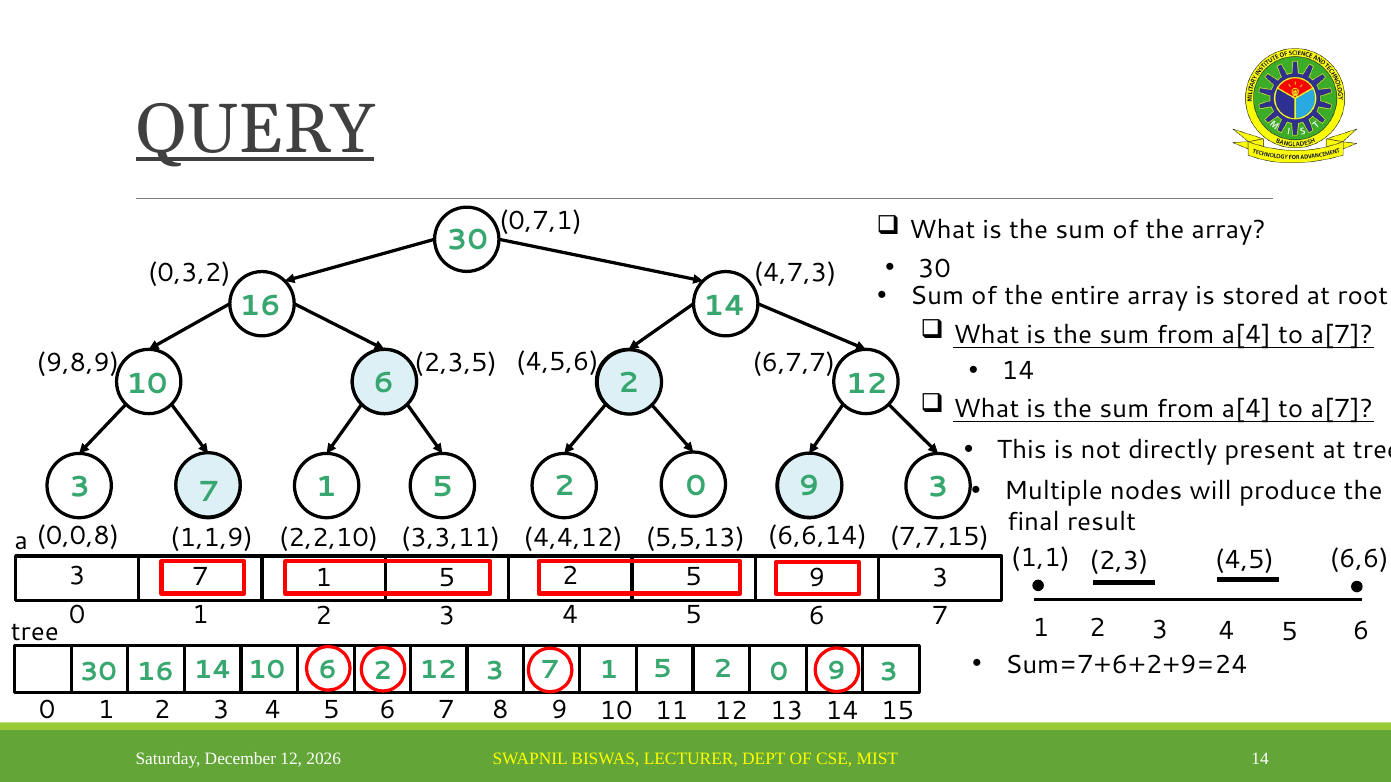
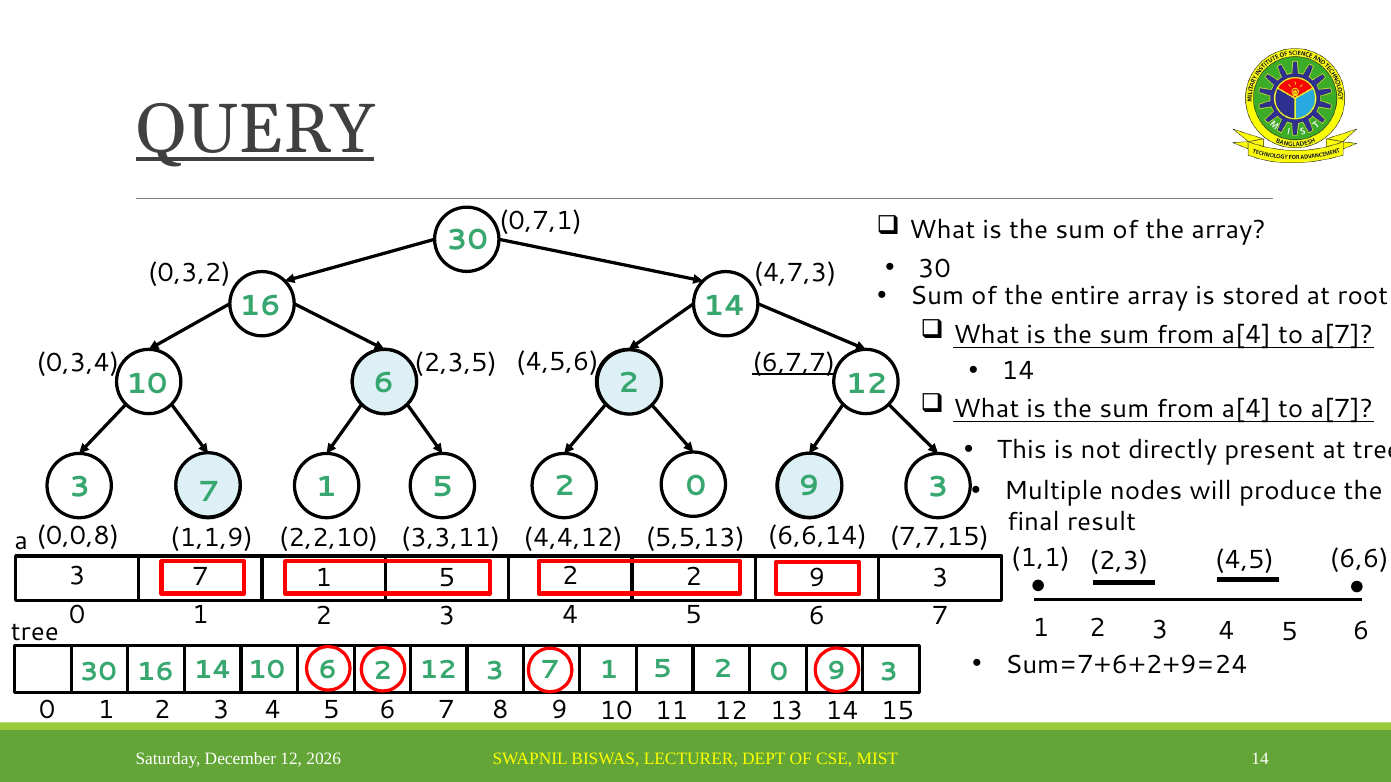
9,8,9: 9,8,9 -> 0,3,4
6,7,7 underline: none -> present
2 5: 5 -> 2
